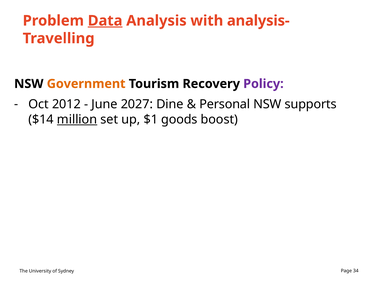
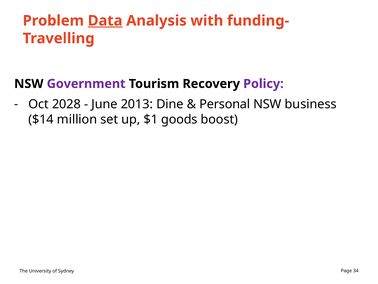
analysis-: analysis- -> funding-
Government colour: orange -> purple
2012: 2012 -> 2028
2027: 2027 -> 2013
supports: supports -> business
million underline: present -> none
